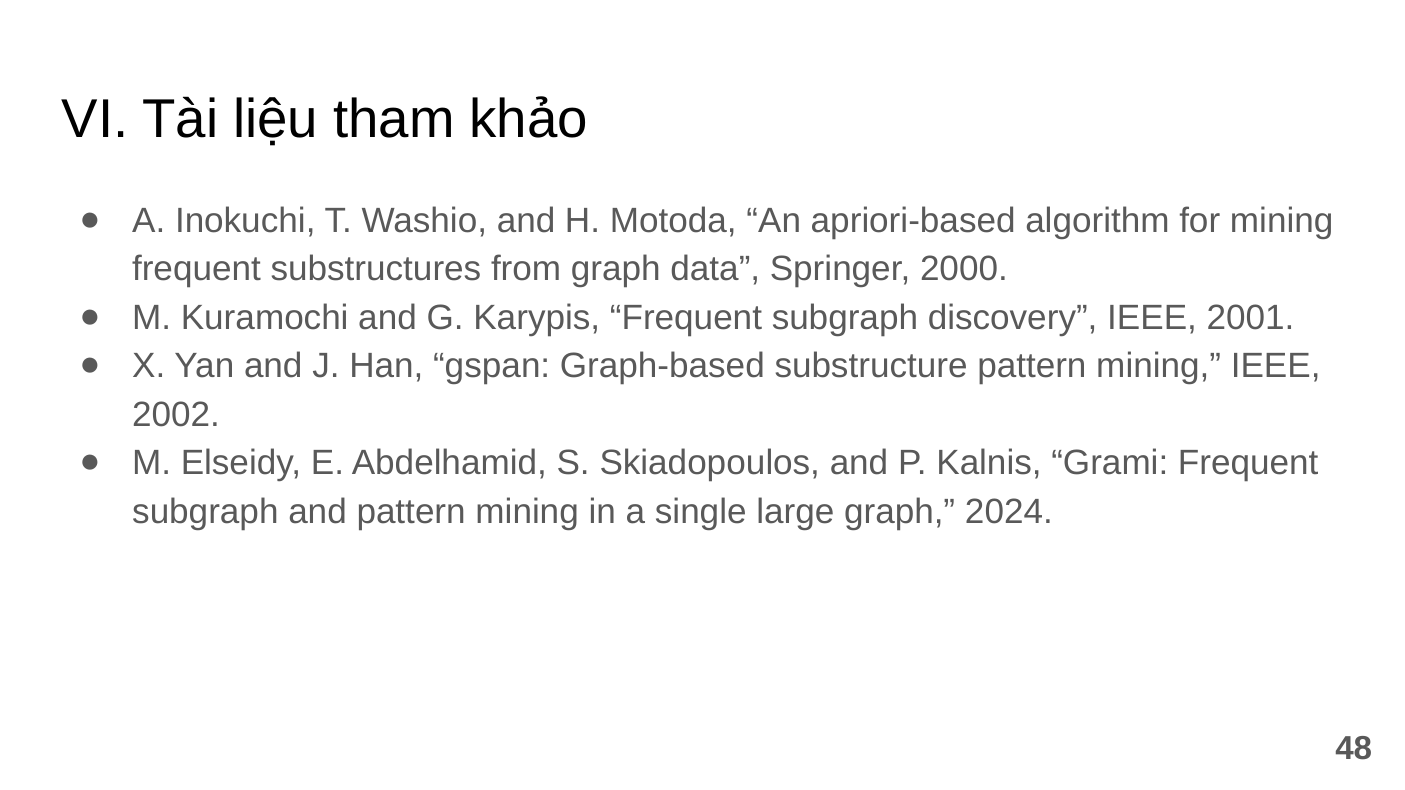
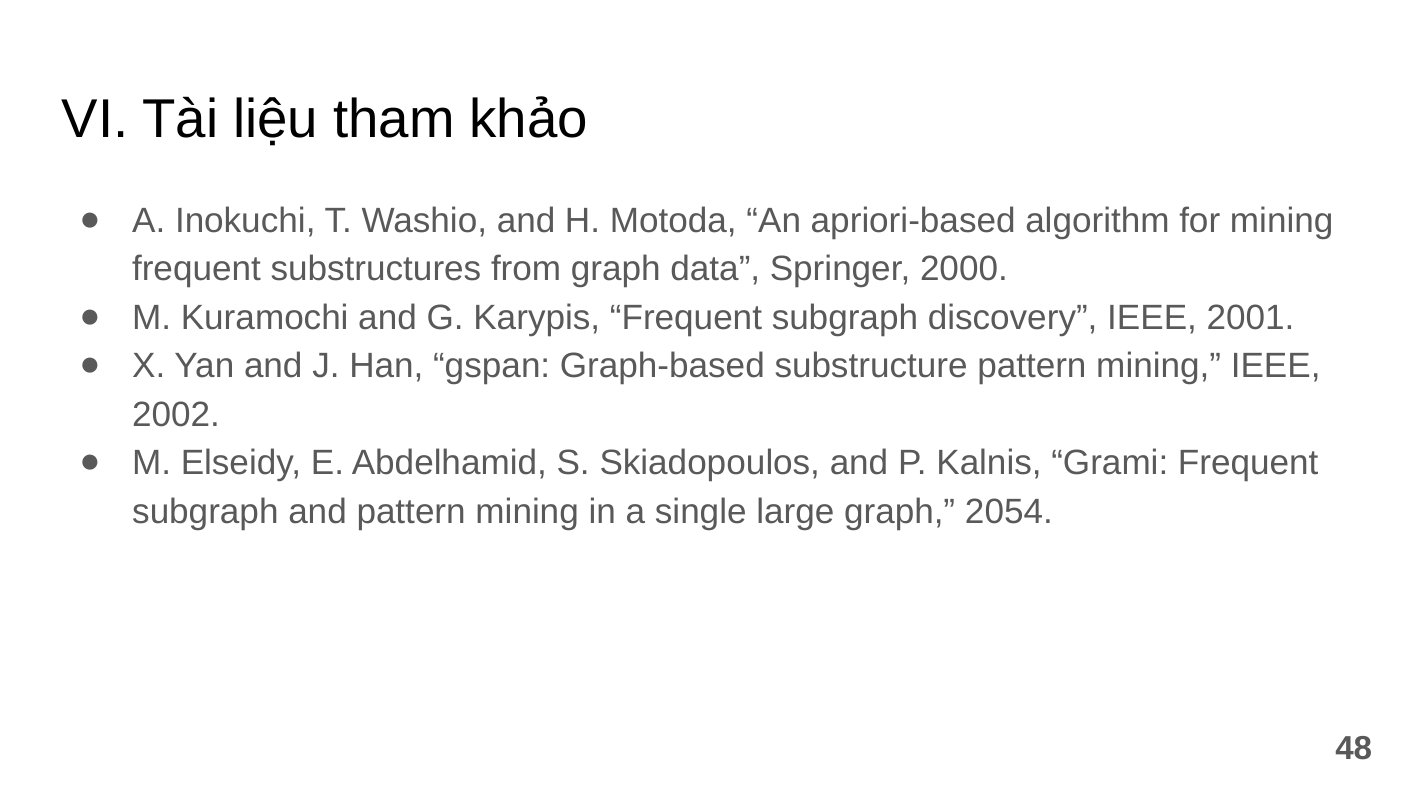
2024: 2024 -> 2054
